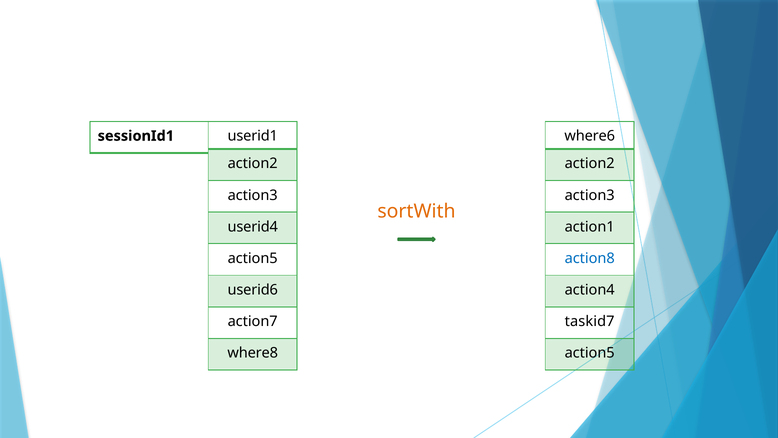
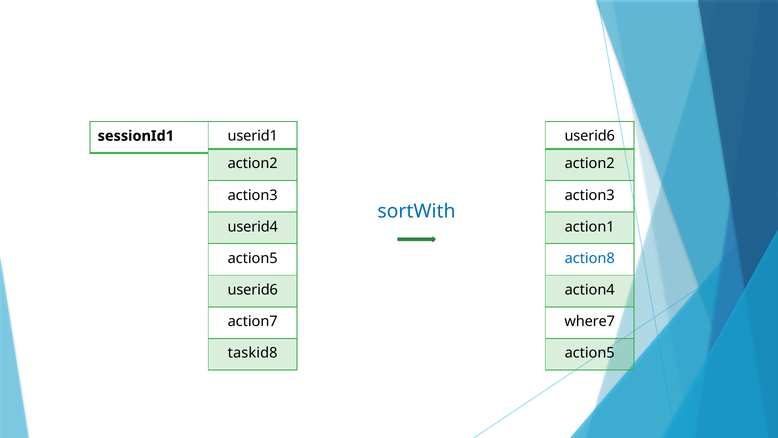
sessionId1 where6: where6 -> userid6
sortWith colour: orange -> blue
taskid7: taskid7 -> where7
where8: where8 -> taskid8
